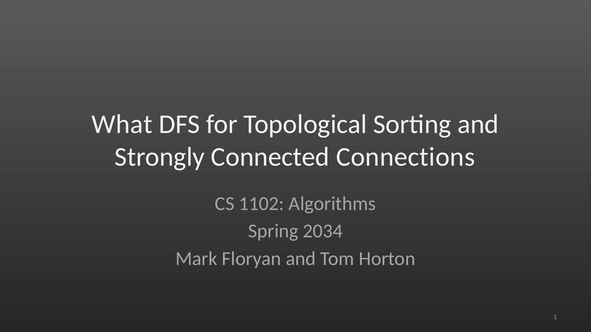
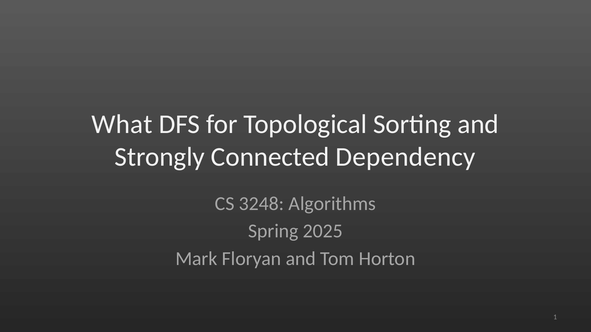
Connections: Connections -> Dependency
1102: 1102 -> 3248
2034: 2034 -> 2025
